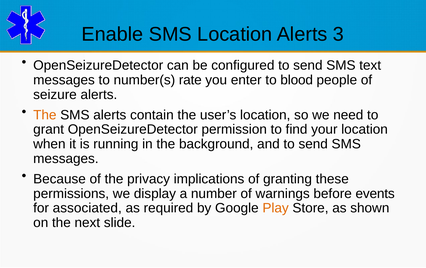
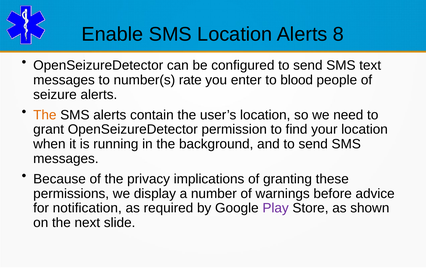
3: 3 -> 8
events: events -> advice
associated: associated -> notification
Play colour: orange -> purple
